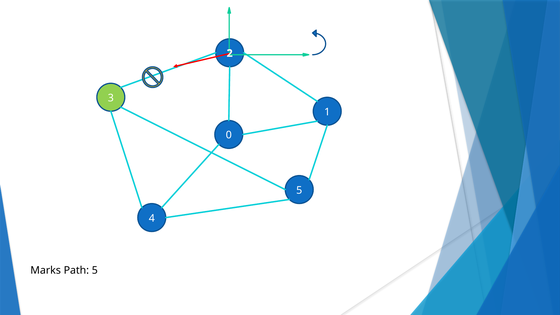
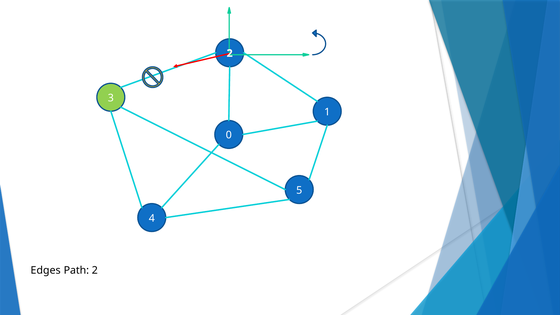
Marks: Marks -> Edges
Path 5: 5 -> 2
